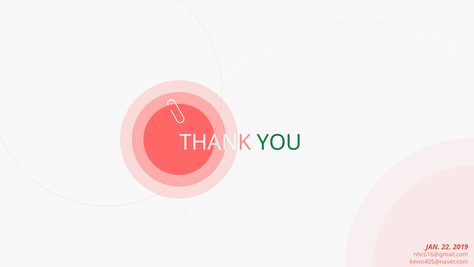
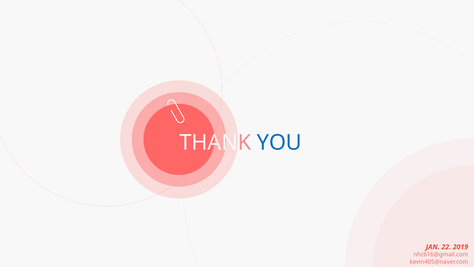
YOU colour: green -> blue
